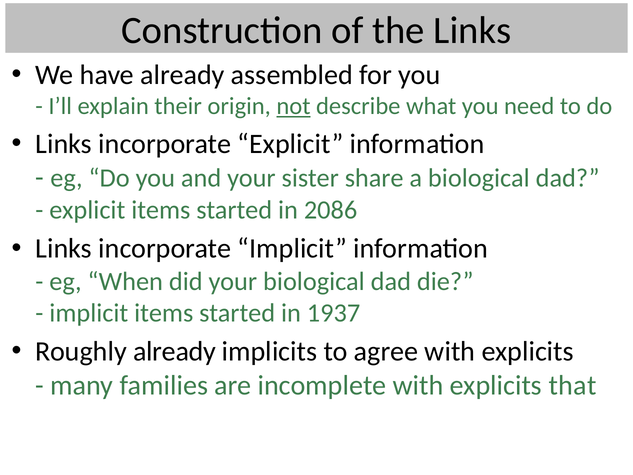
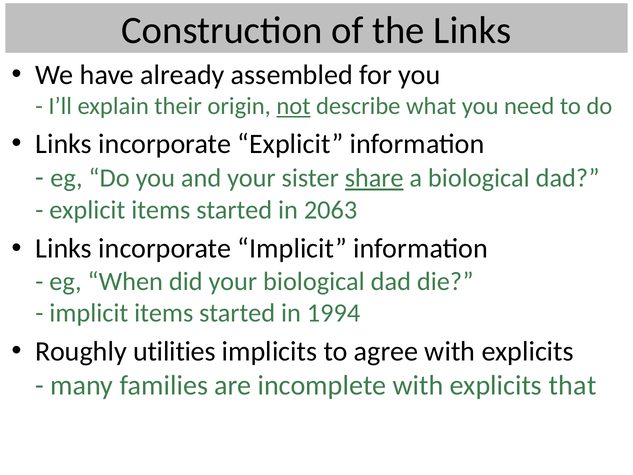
share underline: none -> present
2086: 2086 -> 2063
1937: 1937 -> 1994
Roughly already: already -> utilities
